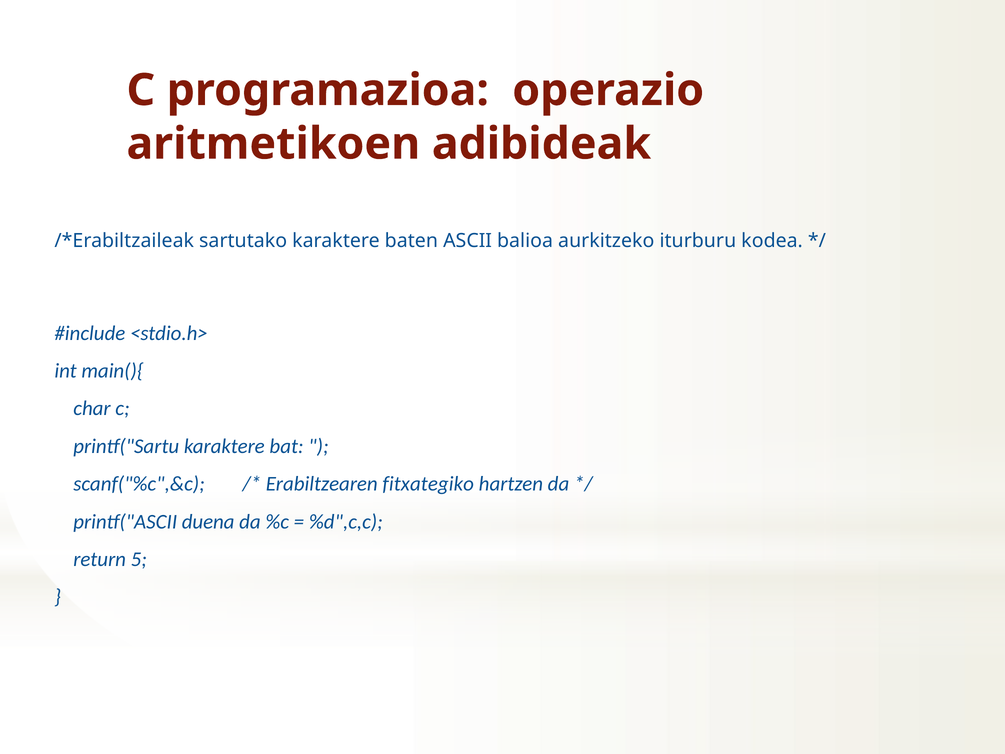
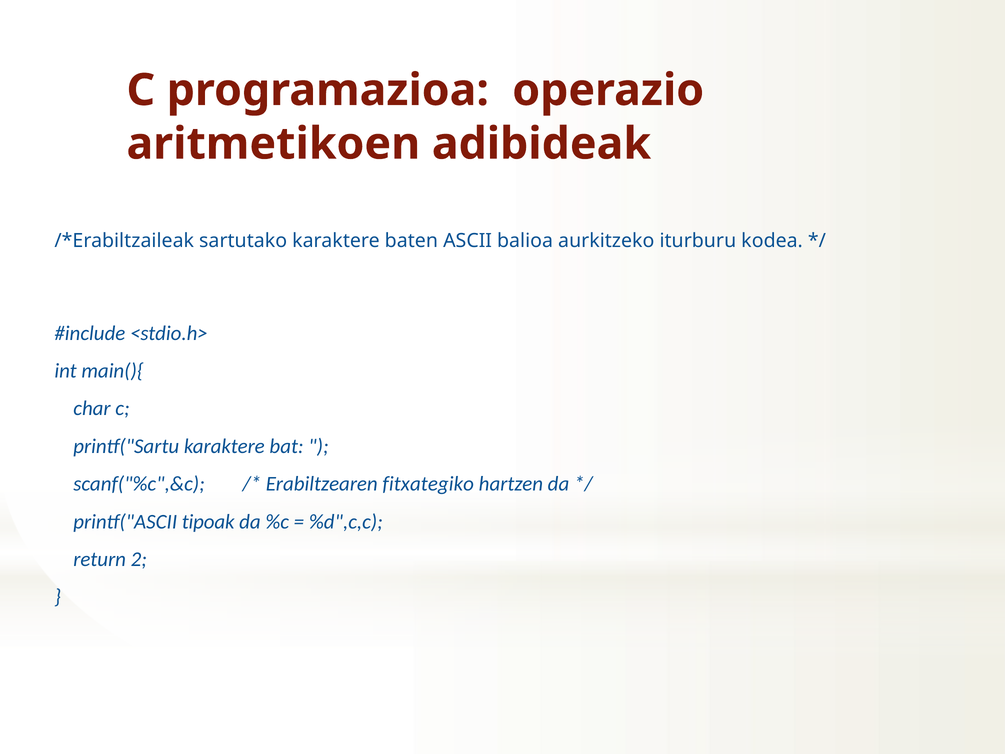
duena: duena -> tipoak
5: 5 -> 2
